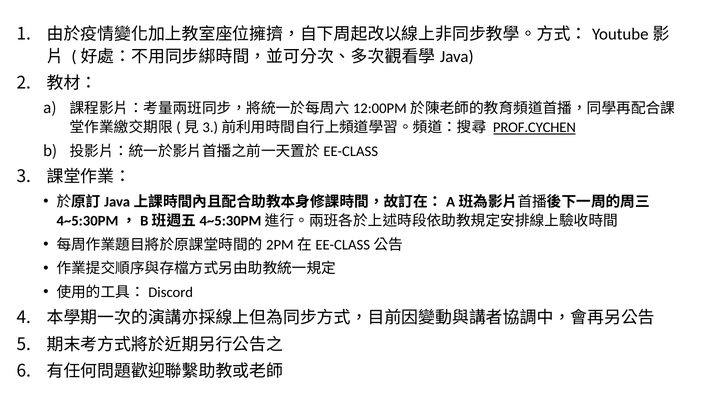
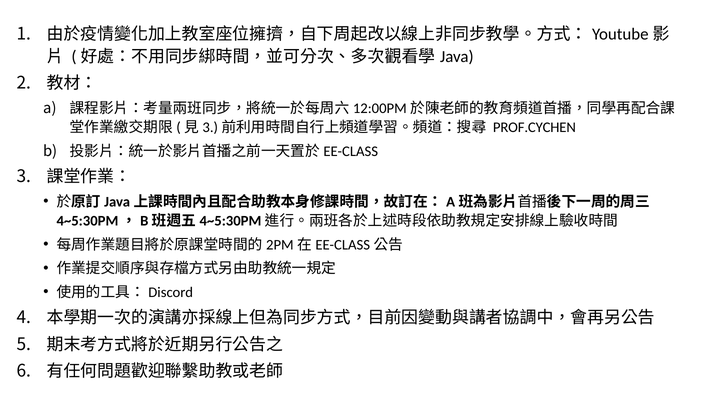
PROF.CYCHEN underline: present -> none
